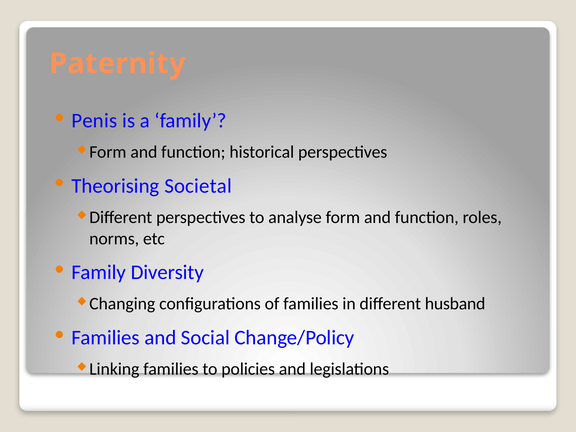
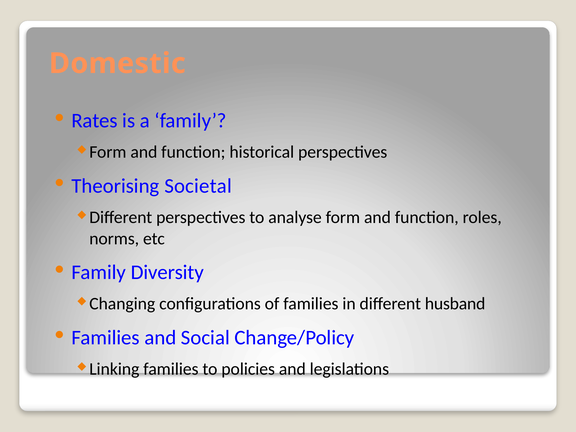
Paternity: Paternity -> Domestic
Penis: Penis -> Rates
